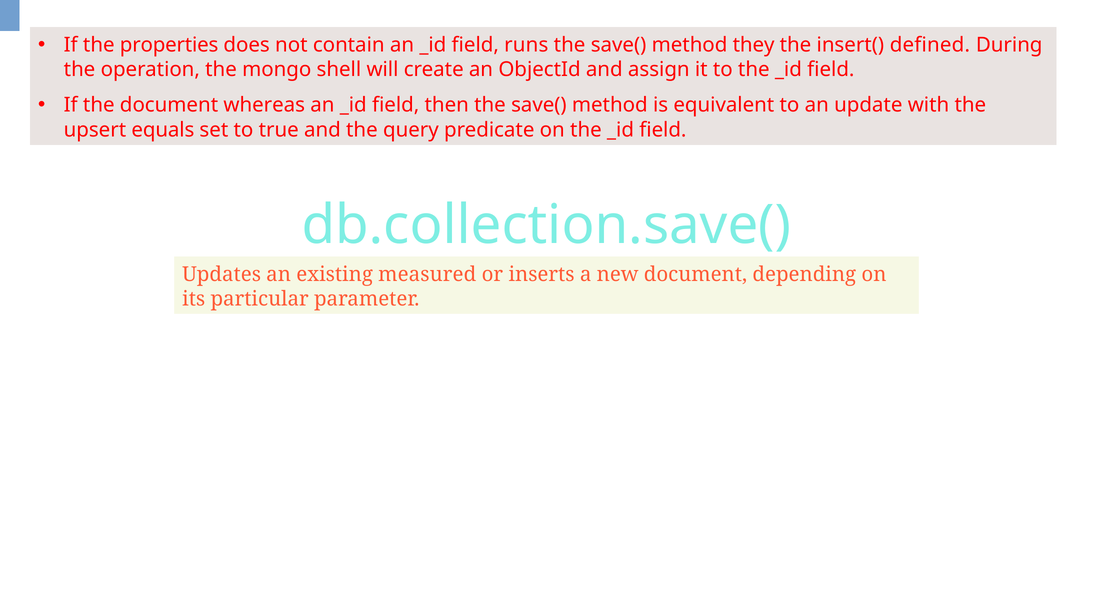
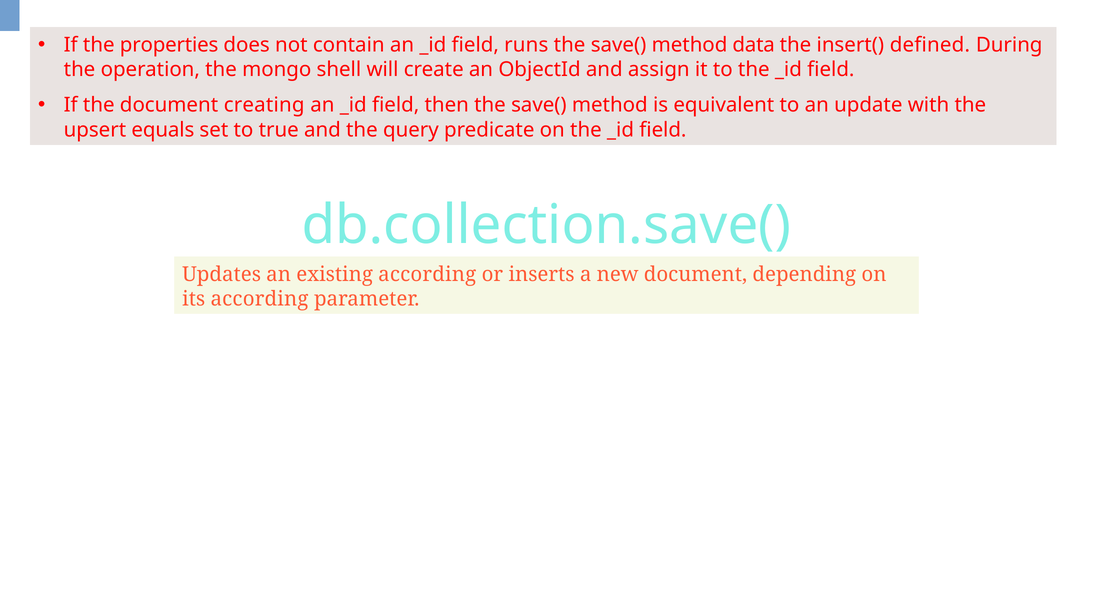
they: they -> data
whereas: whereas -> creating
existing measured: measured -> according
its particular: particular -> according
